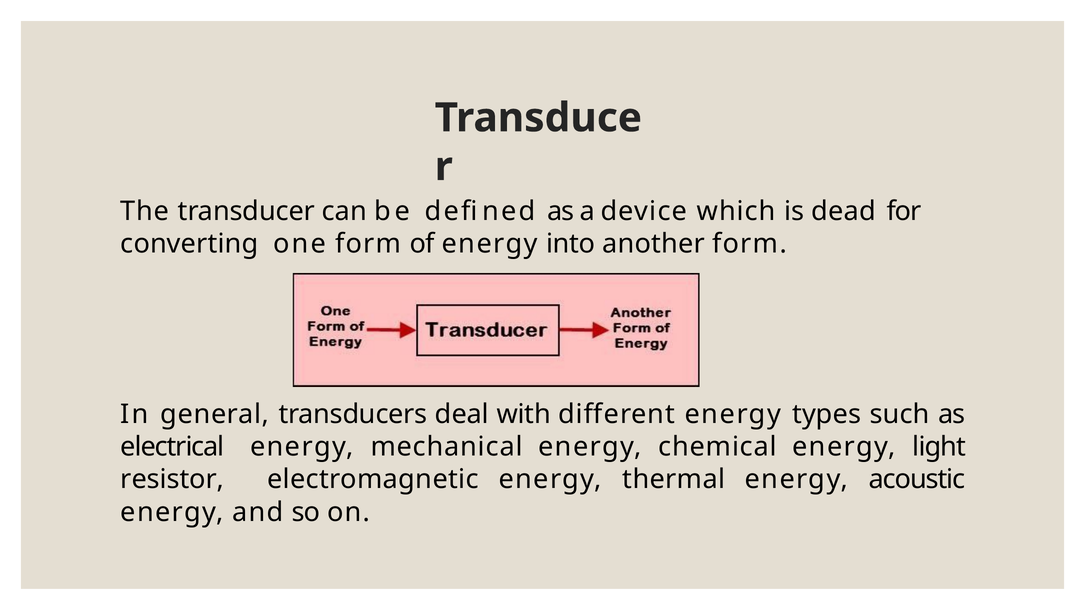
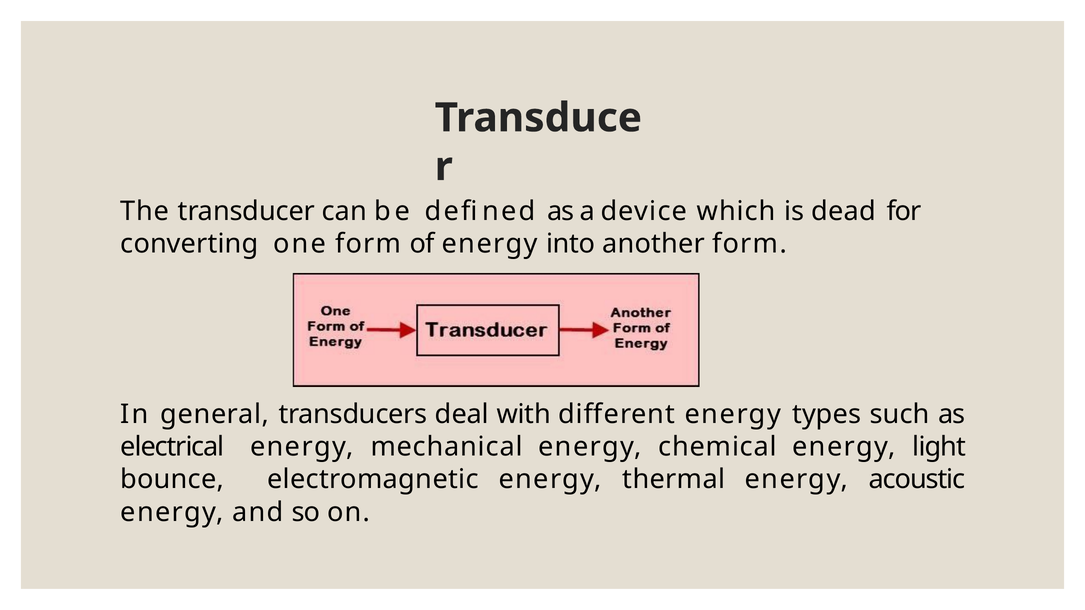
resistor: resistor -> bounce
